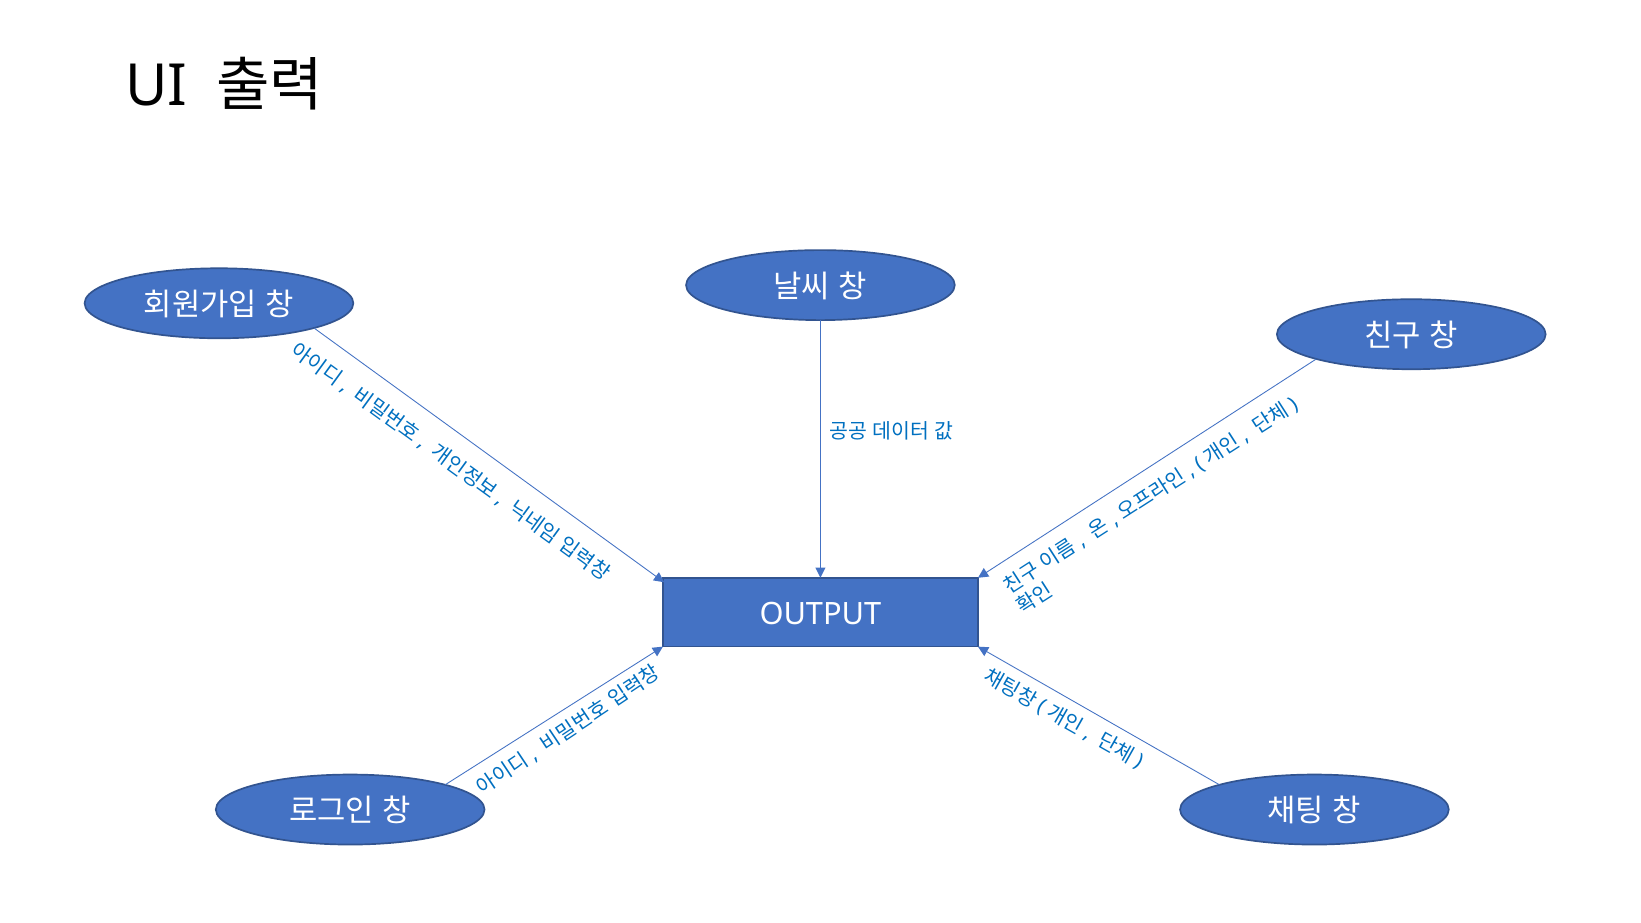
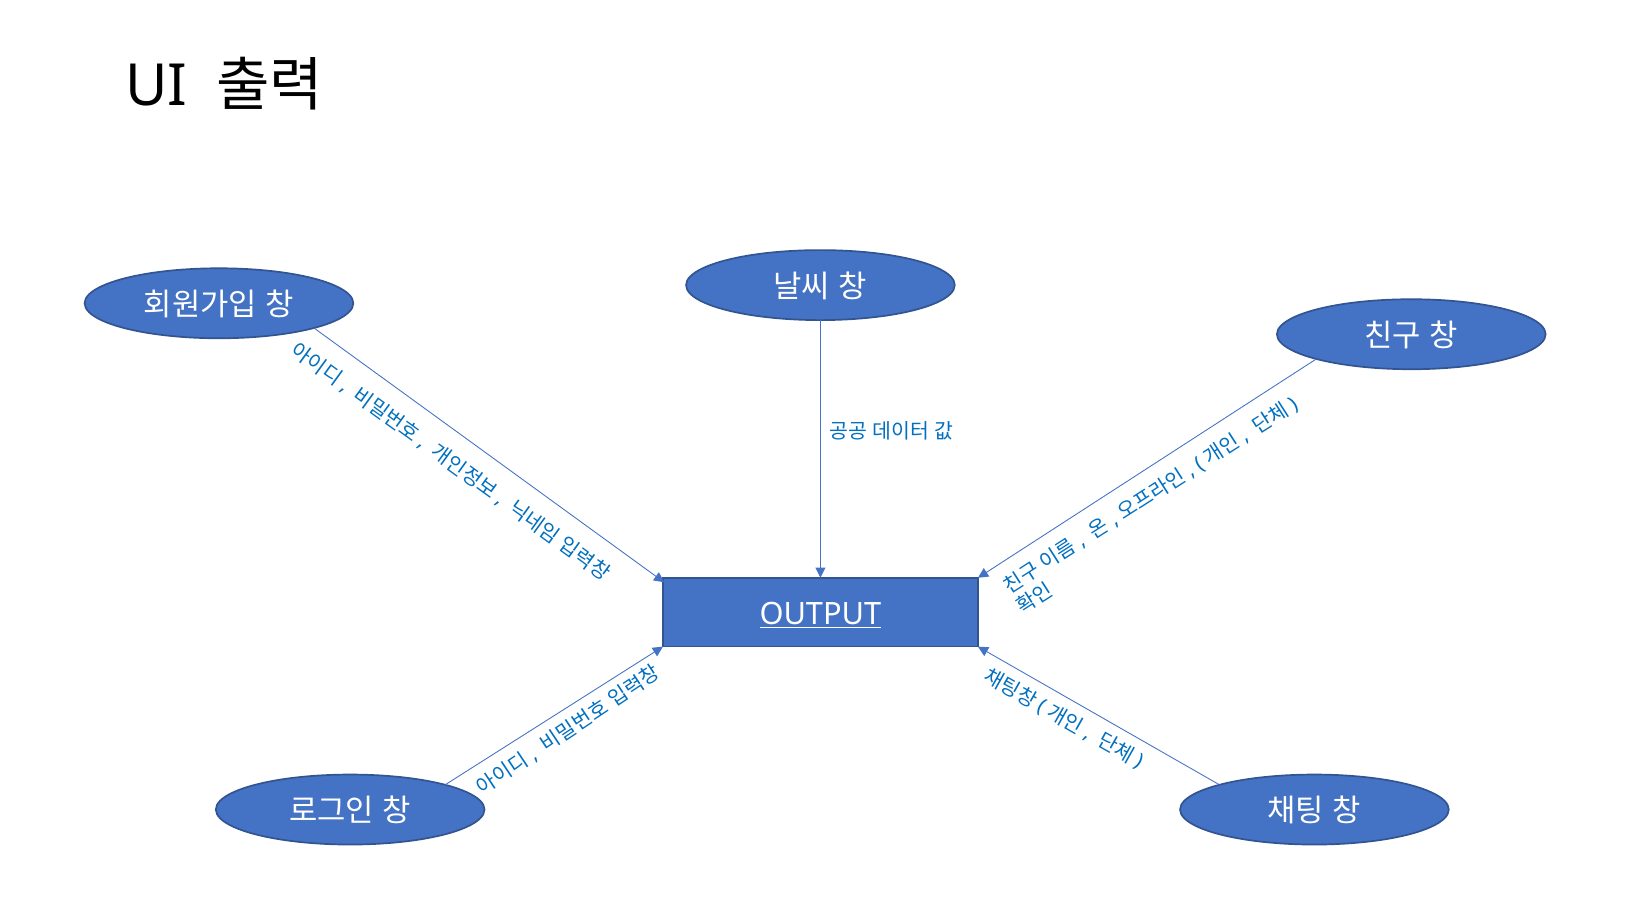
OUTPUT underline: none -> present
